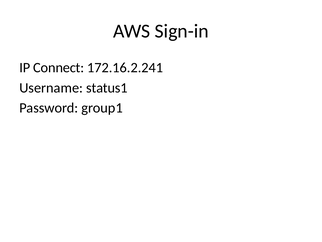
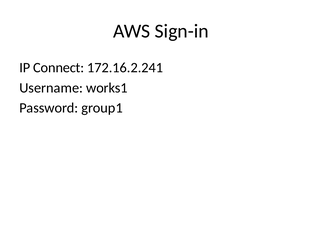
status1: status1 -> works1
